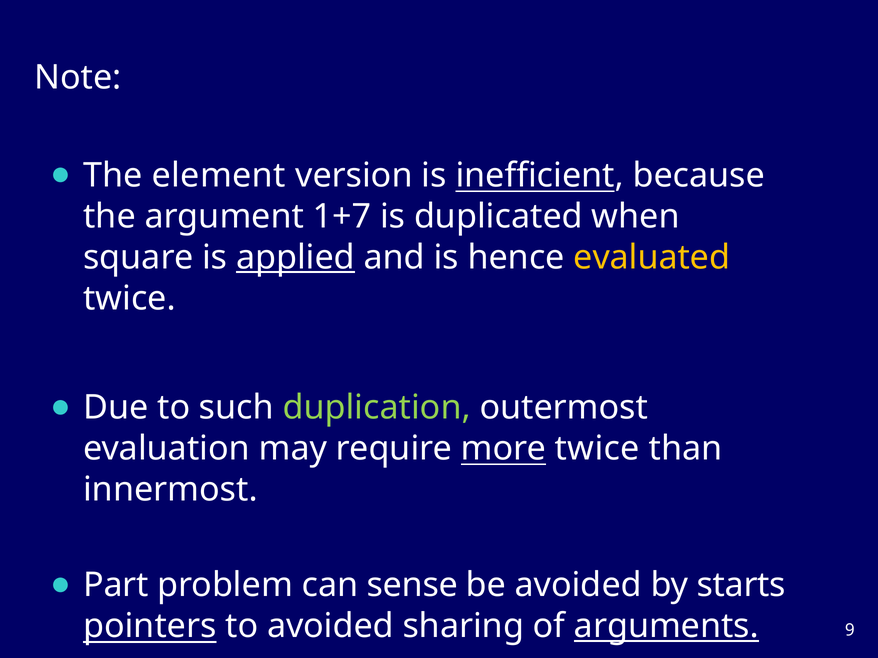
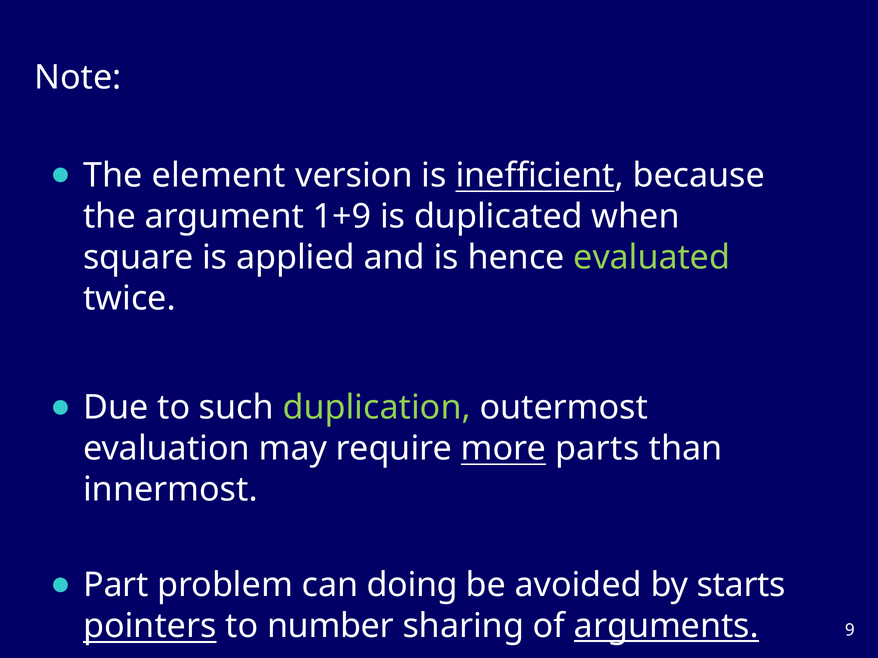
1+7: 1+7 -> 1+9
applied underline: present -> none
evaluated colour: yellow -> light green
more twice: twice -> parts
sense: sense -> doing
to avoided: avoided -> number
